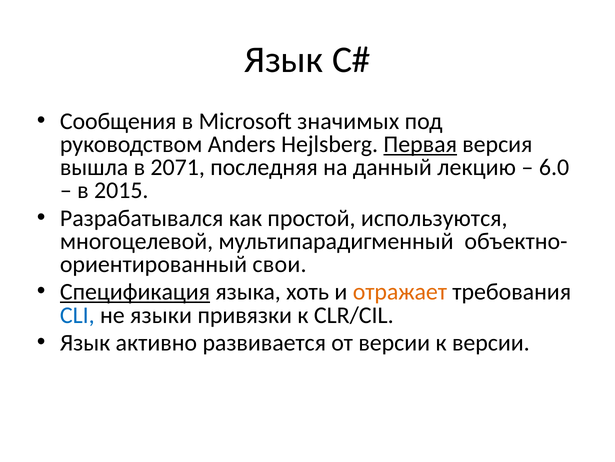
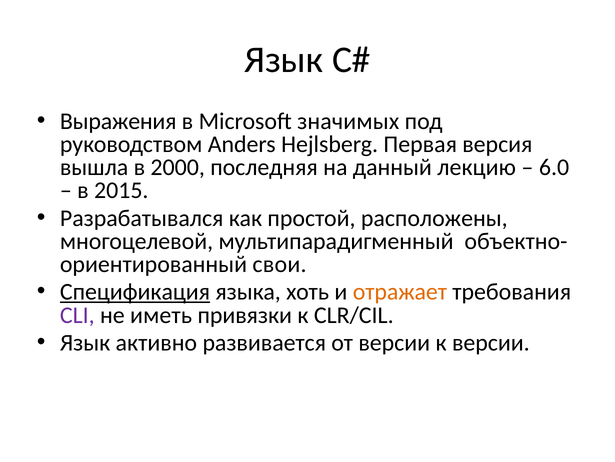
Сообщения: Сообщения -> Выражения
Первая underline: present -> none
2071: 2071 -> 2000
используются: используются -> расположены
CLI colour: blue -> purple
языки: языки -> иметь
